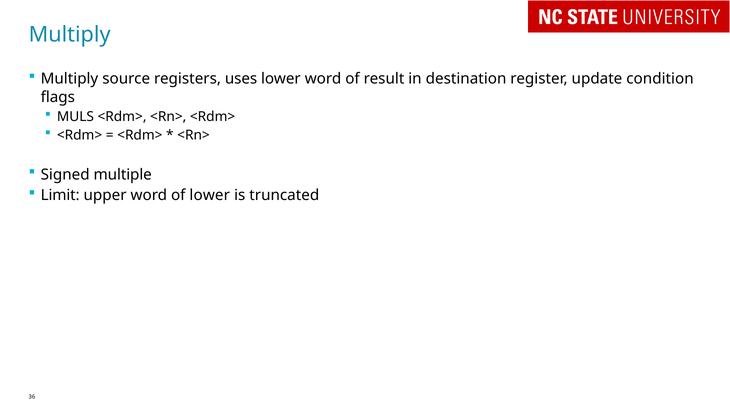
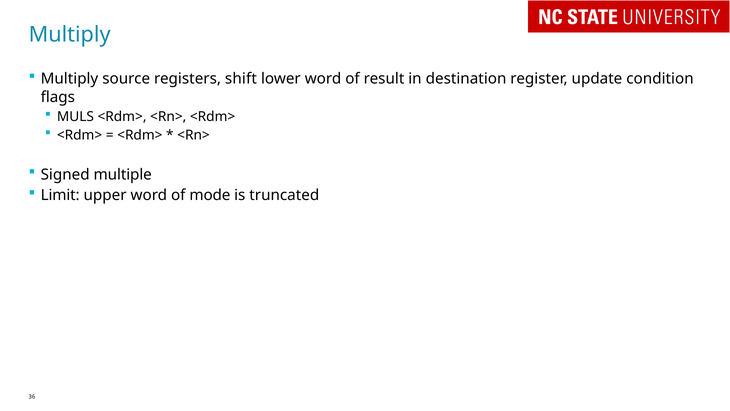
uses: uses -> shift
of lower: lower -> mode
